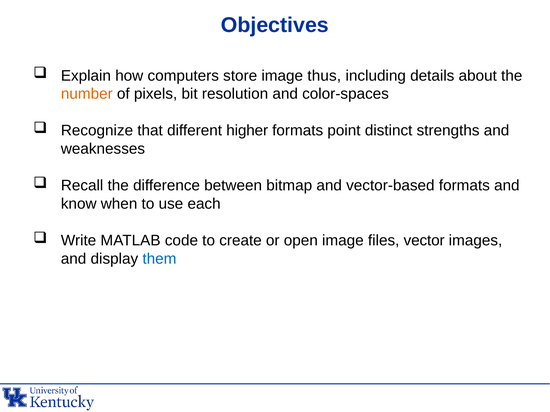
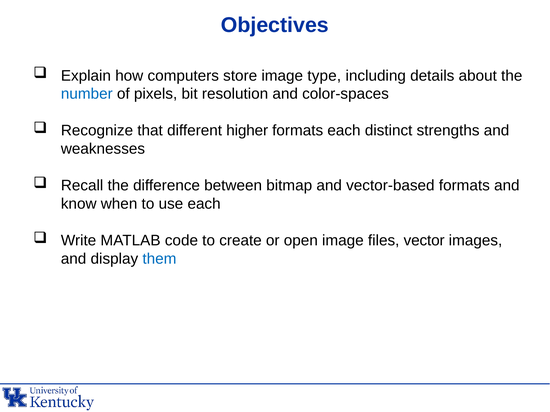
thus: thus -> type
number colour: orange -> blue
formats point: point -> each
